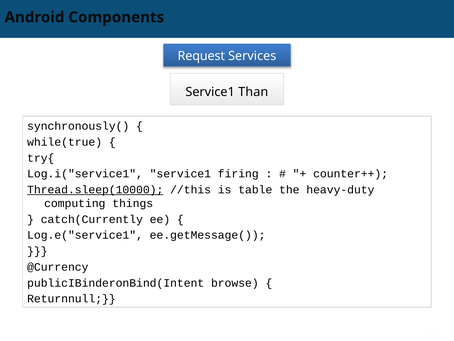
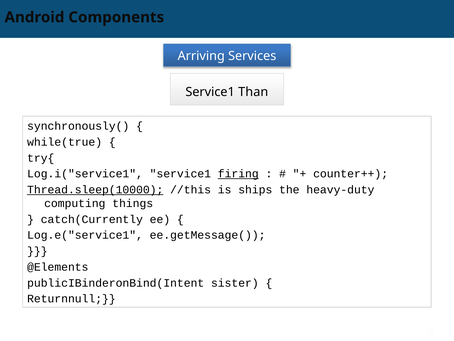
Request: Request -> Arriving
firing underline: none -> present
table: table -> ships
@Currency: @Currency -> @Elements
browse: browse -> sister
